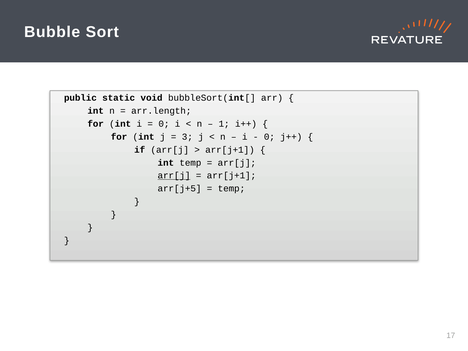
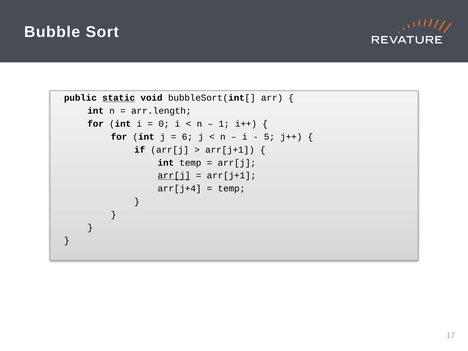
static underline: none -> present
3: 3 -> 6
0 at (269, 137): 0 -> 5
arr[j+5: arr[j+5 -> arr[j+4
